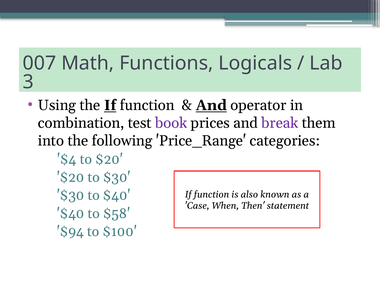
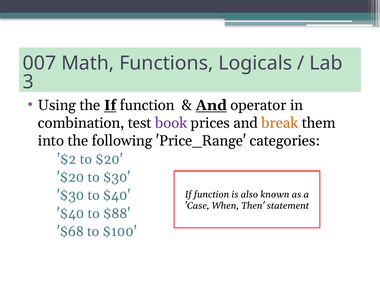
break colour: purple -> orange
$4: $4 -> $2
$58: $58 -> $88
$94: $94 -> $68
